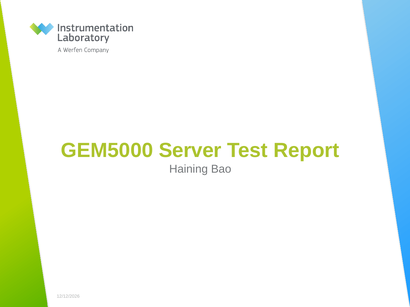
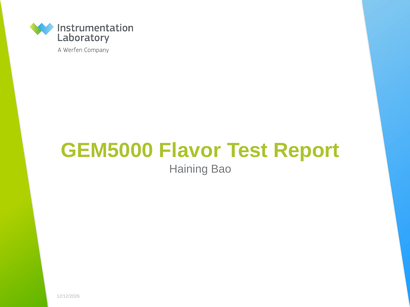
Server: Server -> Flavor
